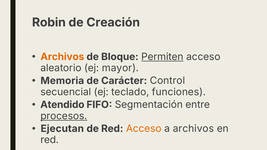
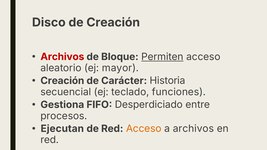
Robin: Robin -> Disco
Archivos at (62, 57) colour: orange -> red
Memoria at (62, 81): Memoria -> Creación
Control: Control -> Historia
Atendido: Atendido -> Gestiona
Segmentación: Segmentación -> Desperdiciado
procesos underline: present -> none
